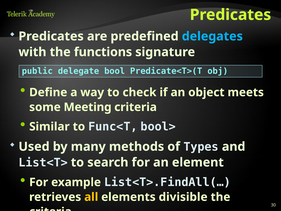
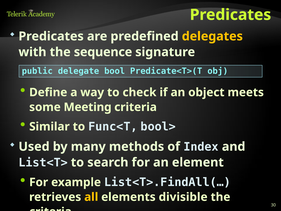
delegates colour: light blue -> yellow
functions: functions -> sequence
Types: Types -> Index
